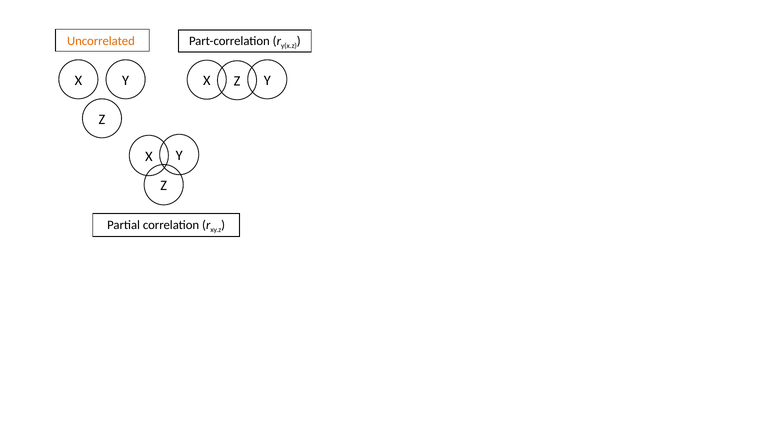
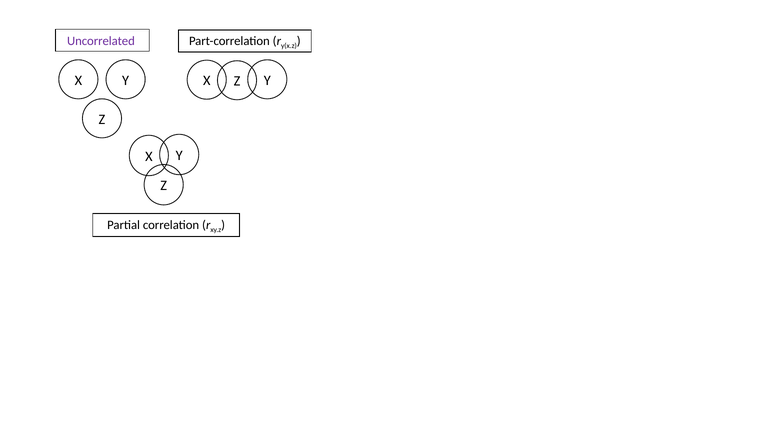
Uncorrelated colour: orange -> purple
